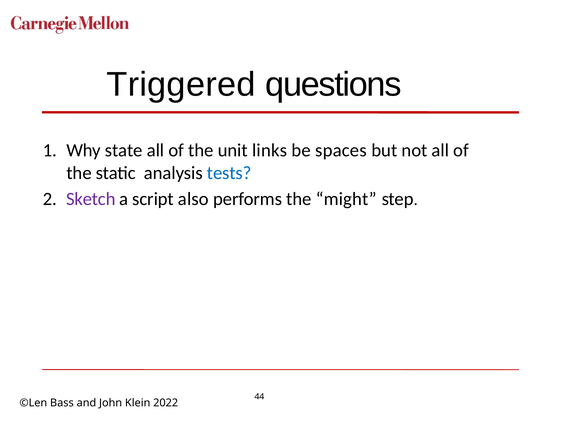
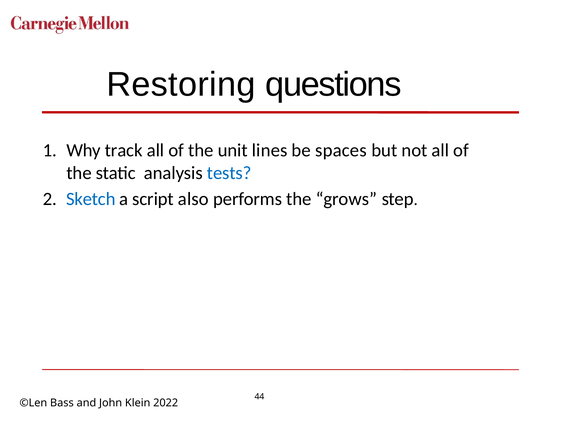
Triggered: Triggered -> Restoring
state: state -> track
links: links -> lines
Sketch colour: purple -> blue
might: might -> grows
